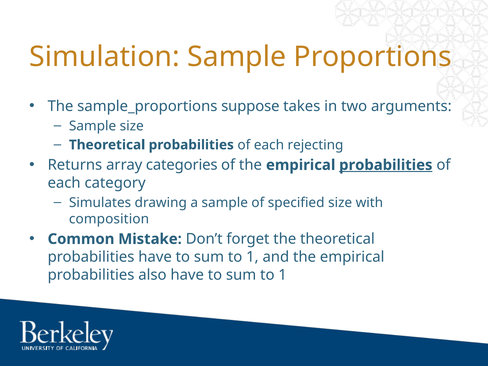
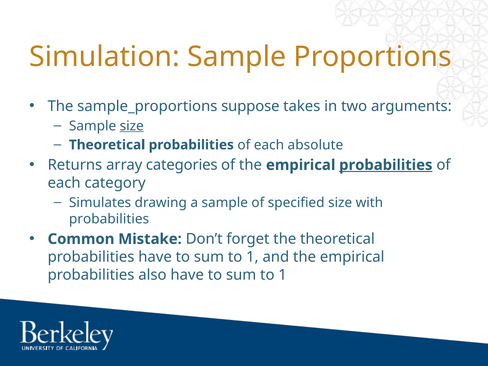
size at (132, 126) underline: none -> present
rejecting: rejecting -> absolute
composition at (109, 219): composition -> probabilities
